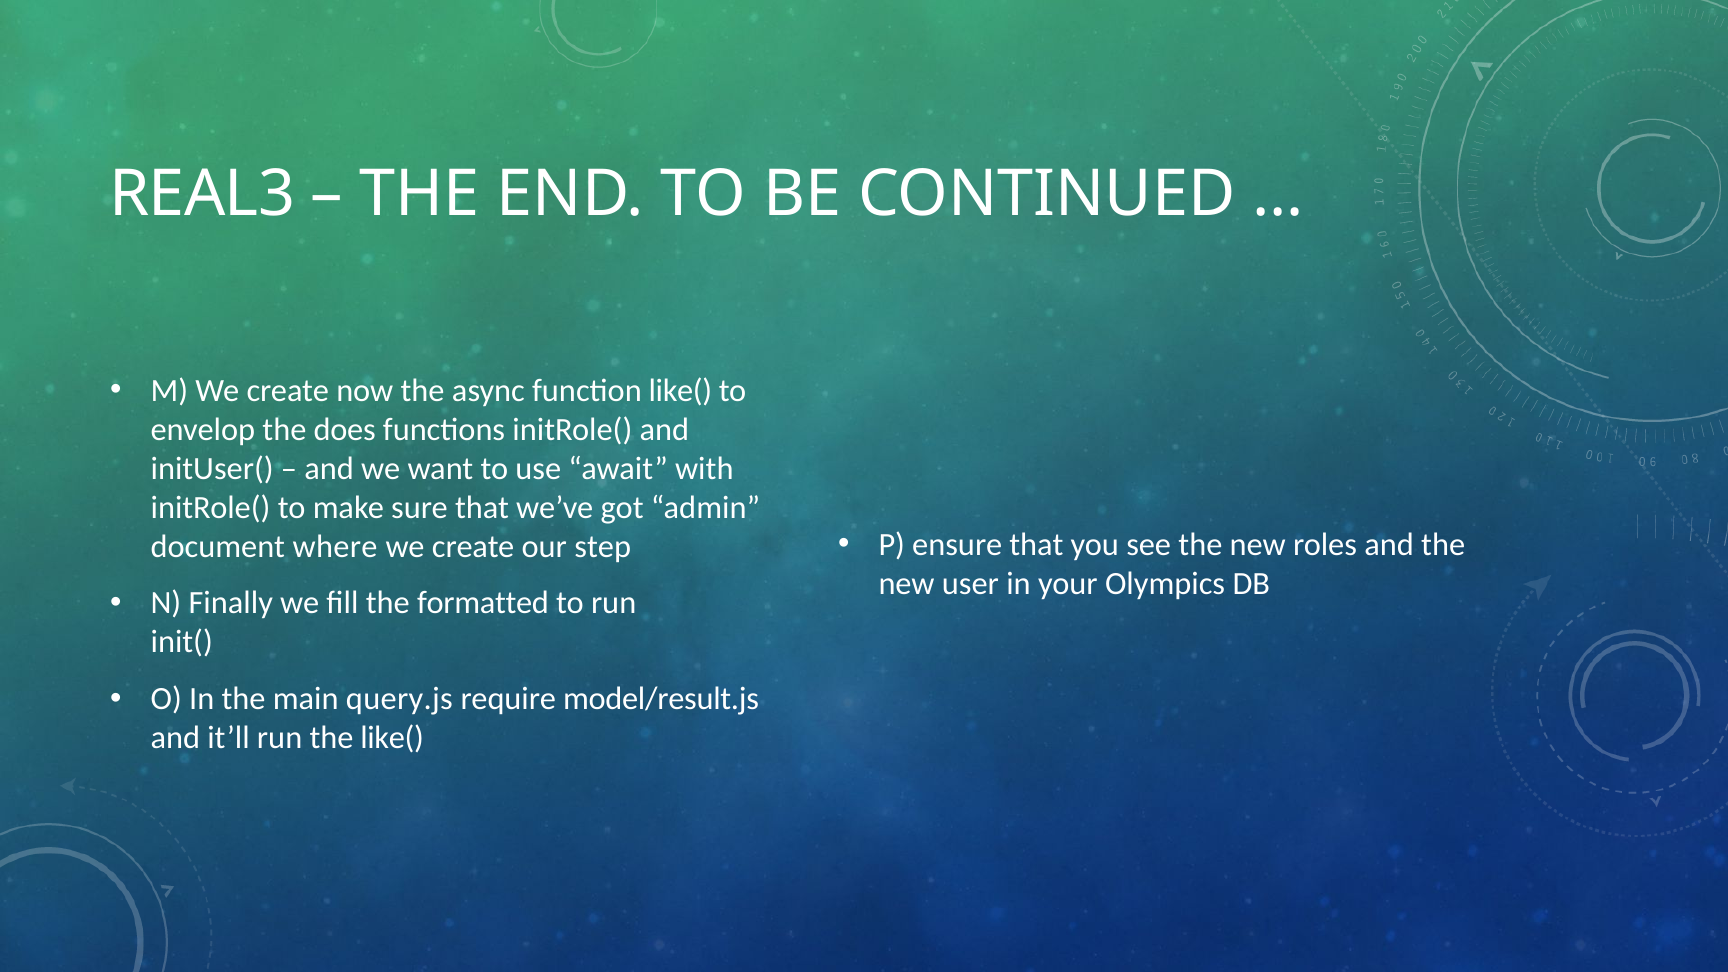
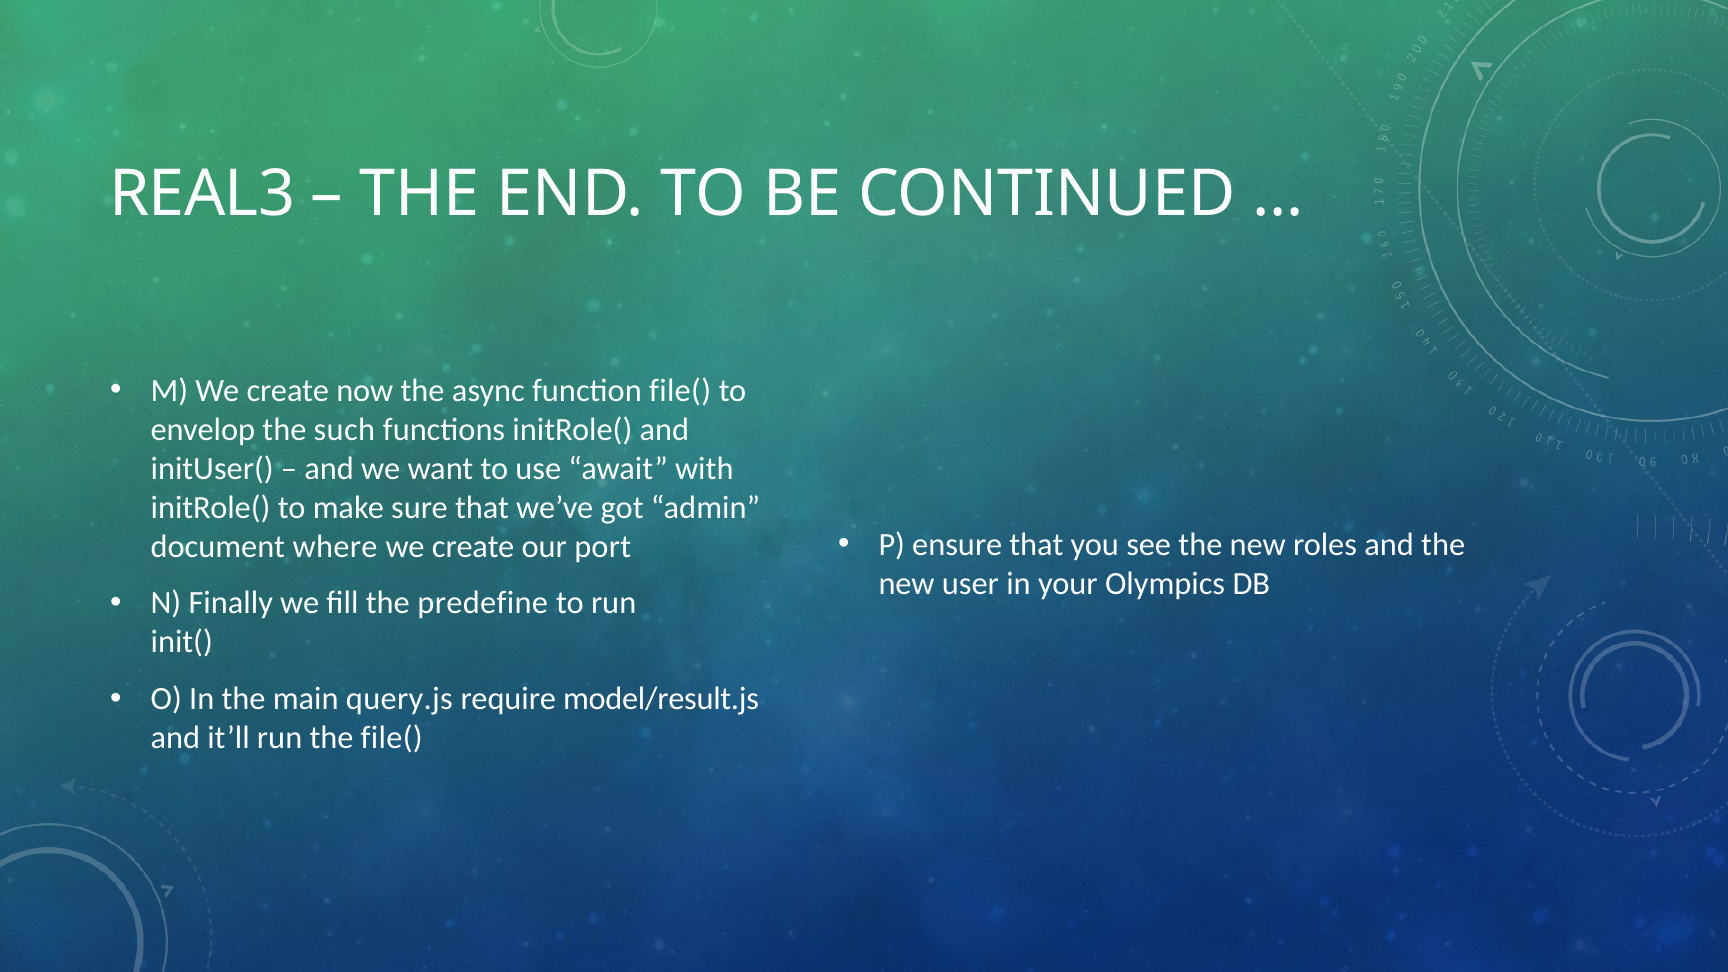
function like(: like( -> file(
does: does -> such
step: step -> port
formatted: formatted -> predefine
the like(: like( -> file(
